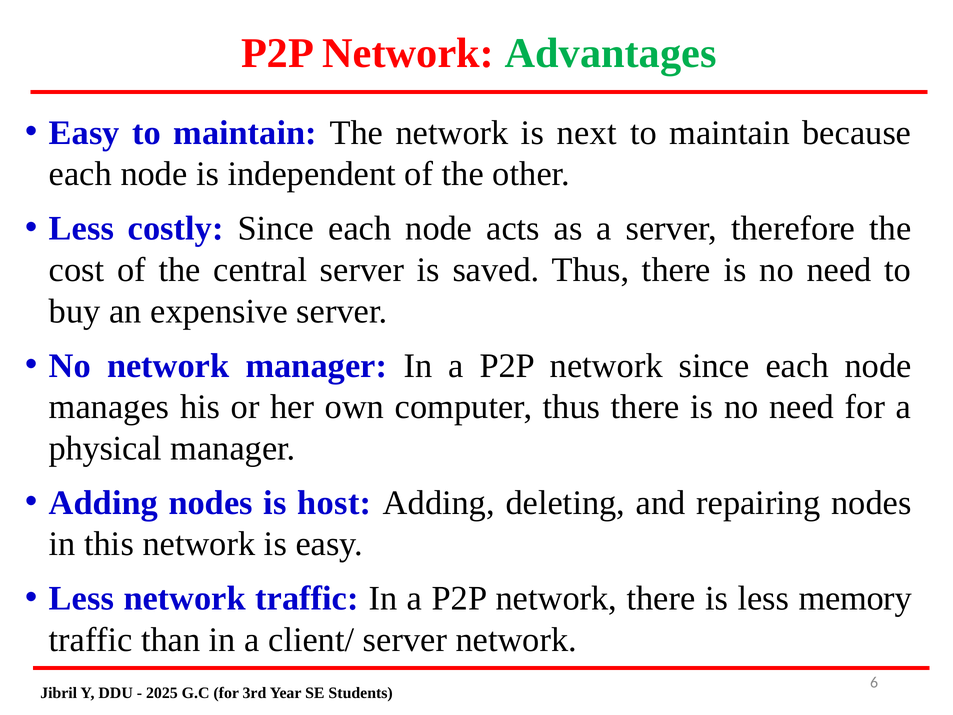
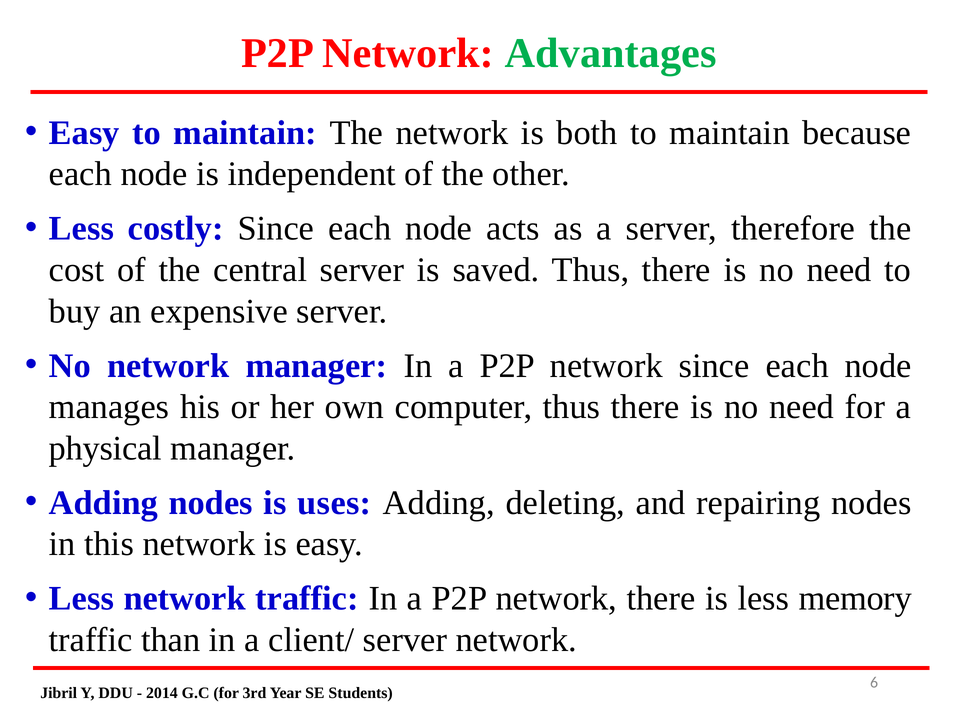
next: next -> both
host: host -> uses
2025: 2025 -> 2014
